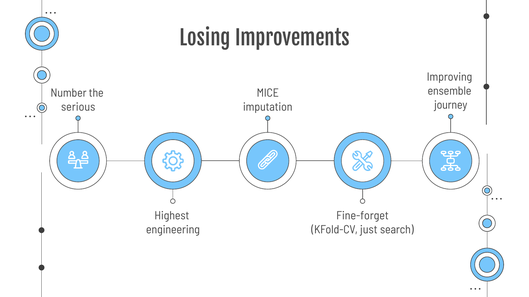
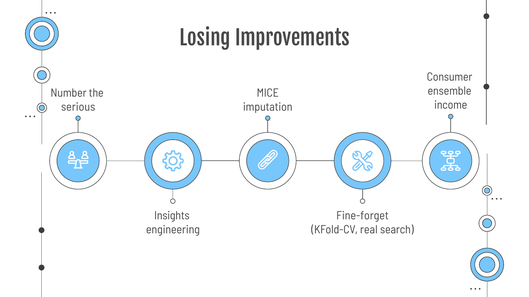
Improving: Improving -> Consumer
journey: journey -> income
Highest: Highest -> Insights
just: just -> real
